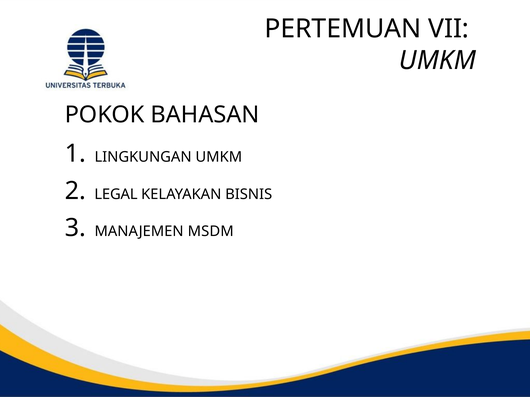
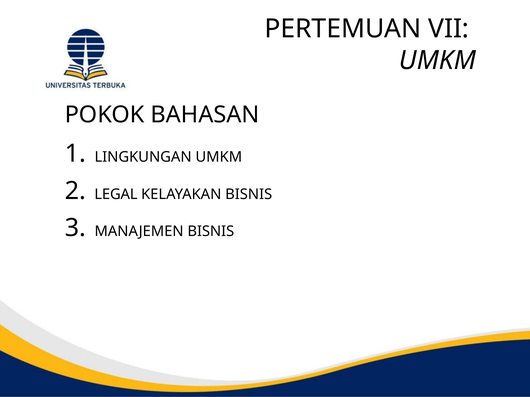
MANAJEMEN MSDM: MSDM -> BISNIS
